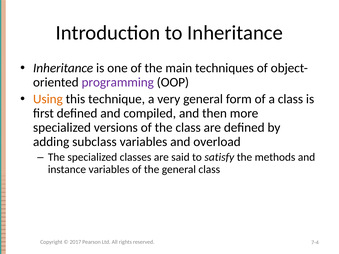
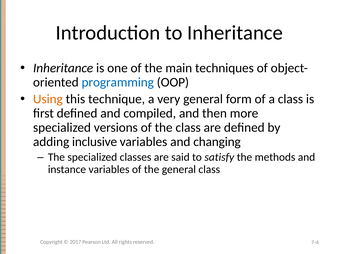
programming colour: purple -> blue
subclass: subclass -> inclusive
overload: overload -> changing
